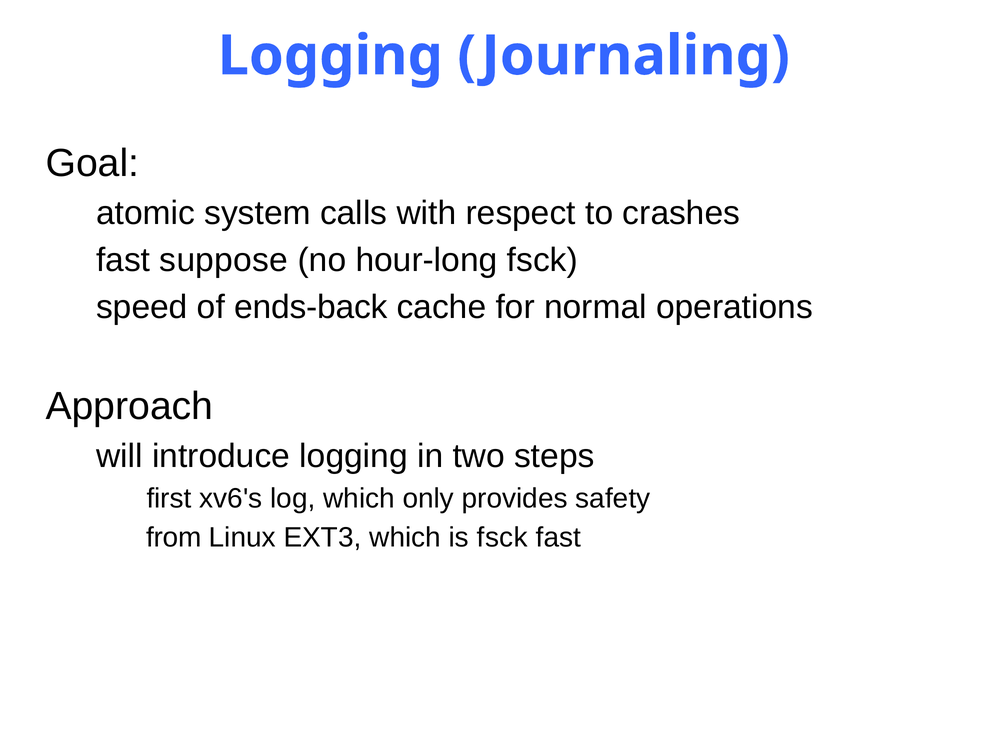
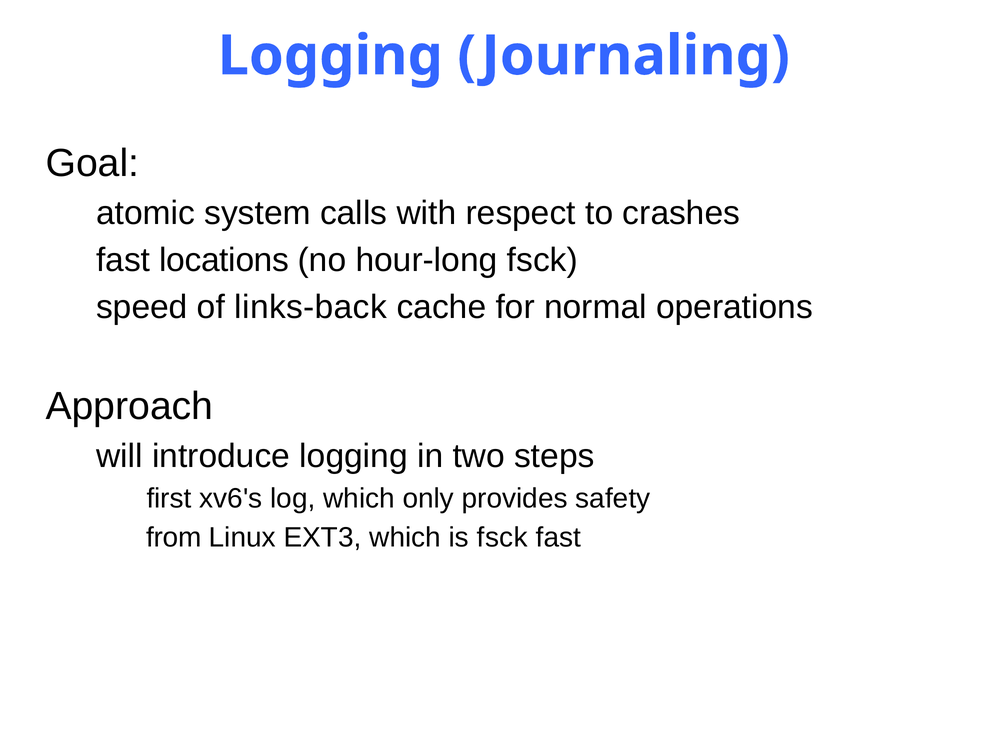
suppose: suppose -> locations
ends-back: ends-back -> links-back
